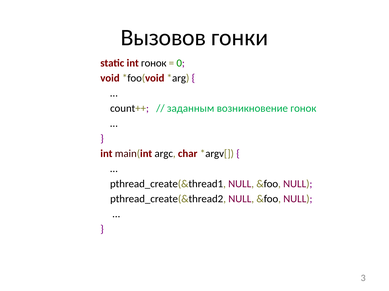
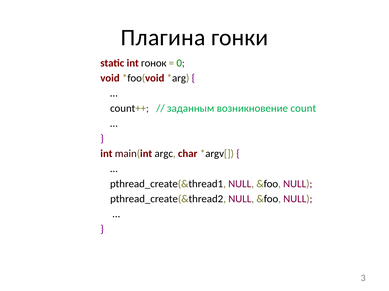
Вызовов: Вызовов -> Плагина
возникновение гонок: гонок -> count
